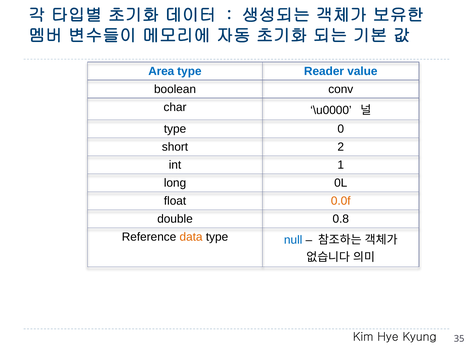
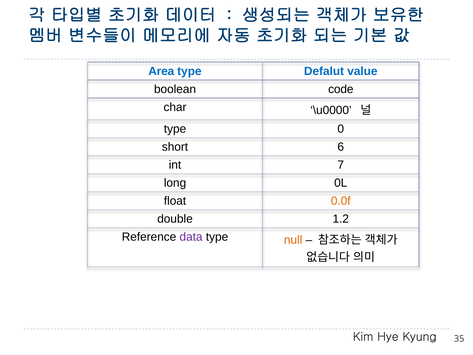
Reader: Reader -> Defalut
conv: conv -> code
2: 2 -> 6
1: 1 -> 7
0.8: 0.8 -> 1.2
data colour: orange -> purple
null colour: blue -> orange
